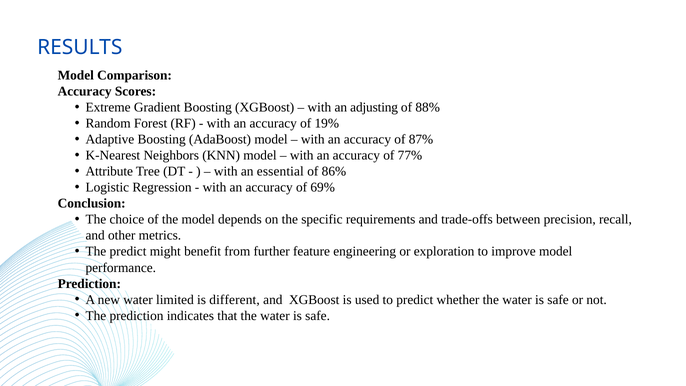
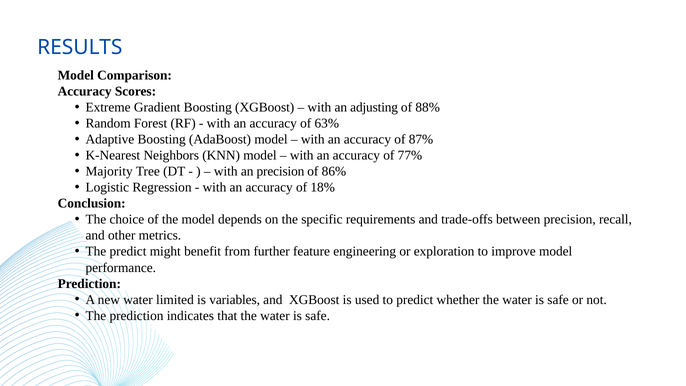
19%: 19% -> 63%
Attribute: Attribute -> Majority
an essential: essential -> precision
69%: 69% -> 18%
different: different -> variables
